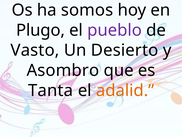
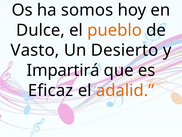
Plugo: Plugo -> Dulce
pueblo colour: purple -> orange
Asombro: Asombro -> Impartirá
Tanta: Tanta -> Eficaz
